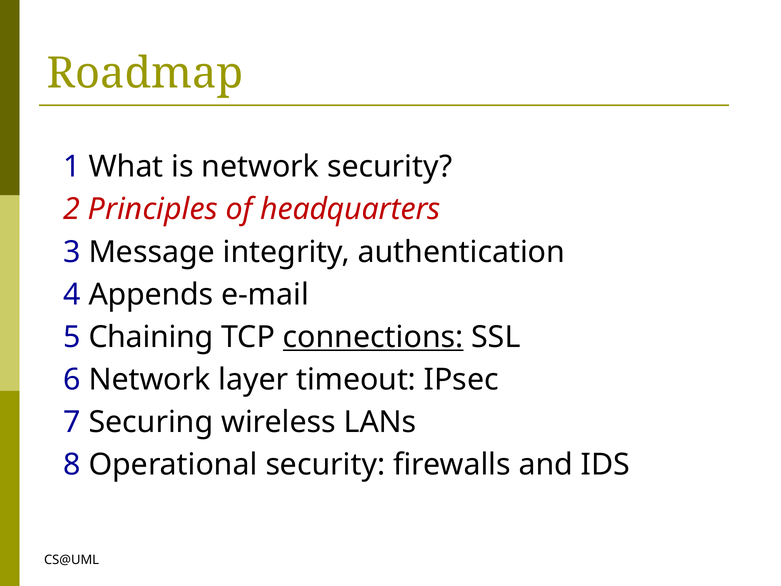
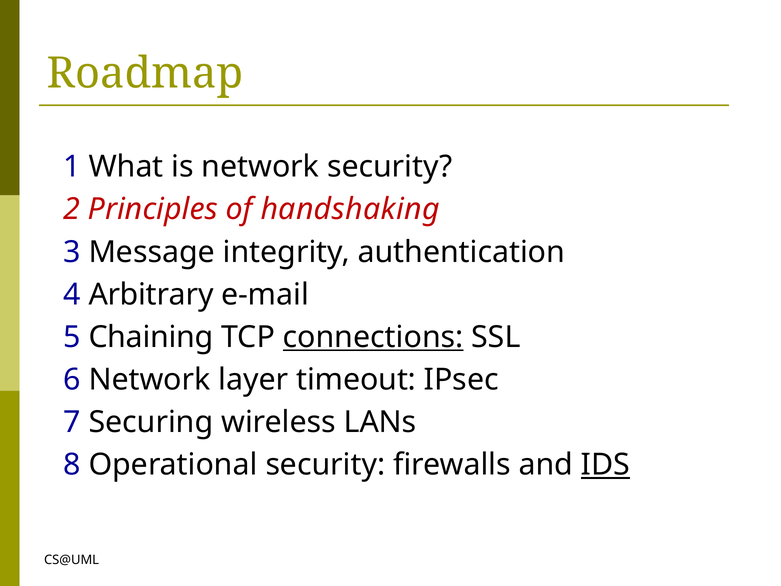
headquarters: headquarters -> handshaking
Appends: Appends -> Arbitrary
IDS underline: none -> present
